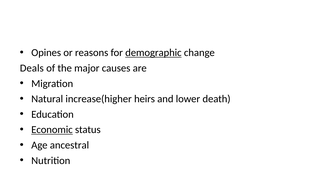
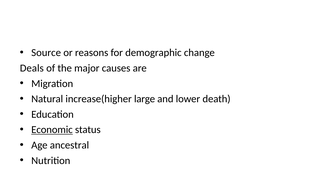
Opines: Opines -> Source
demographic underline: present -> none
heirs: heirs -> large
